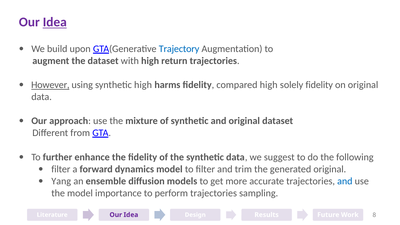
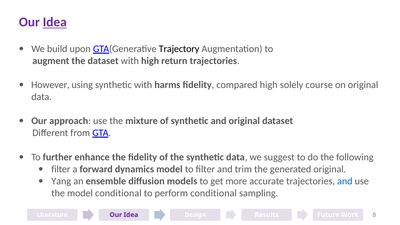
Trajectory colour: blue -> black
However underline: present -> none
synthetic high: high -> with
solely fidelity: fidelity -> course
model importance: importance -> conditional
perform trajectories: trajectories -> conditional
